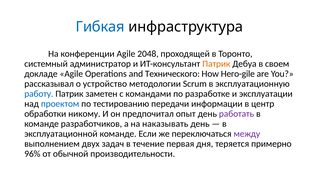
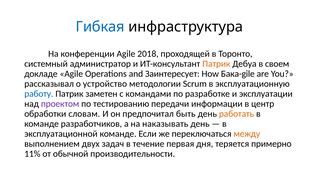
2048: 2048 -> 2018
Технического: Технического -> Заинтересует
Него-gile: Него-gile -> Бака-gile
проектом colour: blue -> purple
никому: никому -> словам
опыт: опыт -> быть
работать colour: purple -> orange
между colour: purple -> orange
96%: 96% -> 11%
